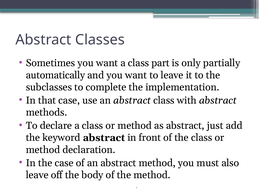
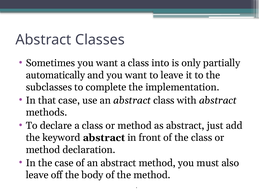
part: part -> into
